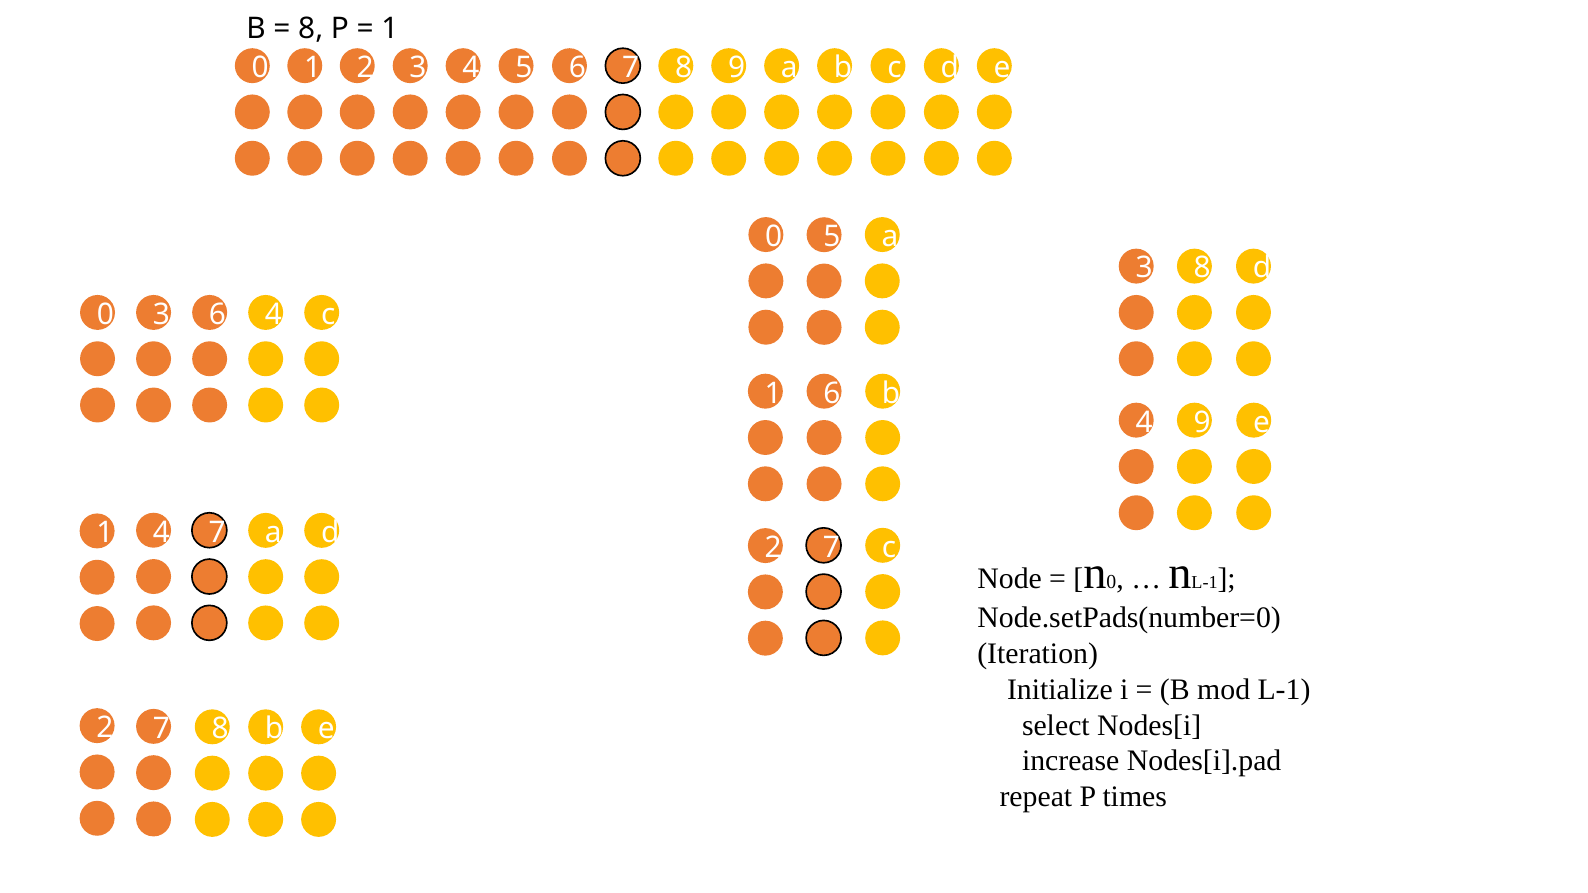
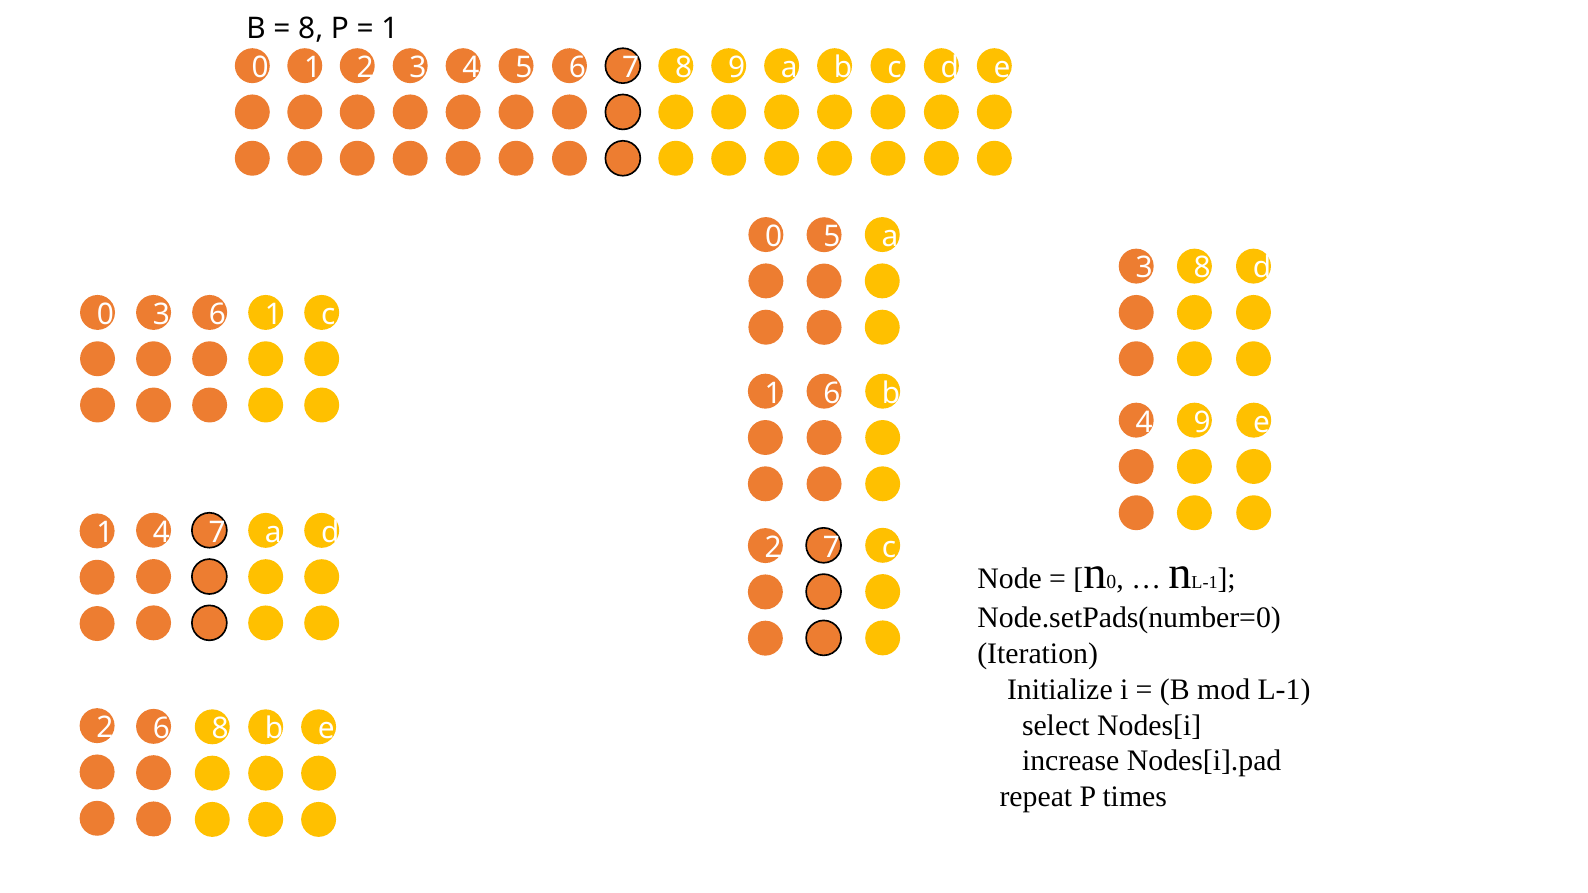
6 4: 4 -> 1
7 at (161, 729): 7 -> 6
